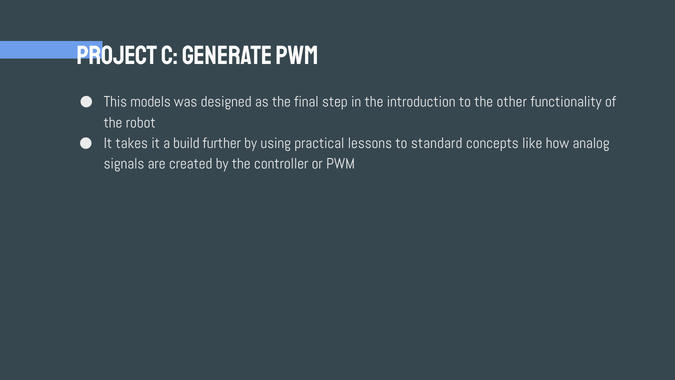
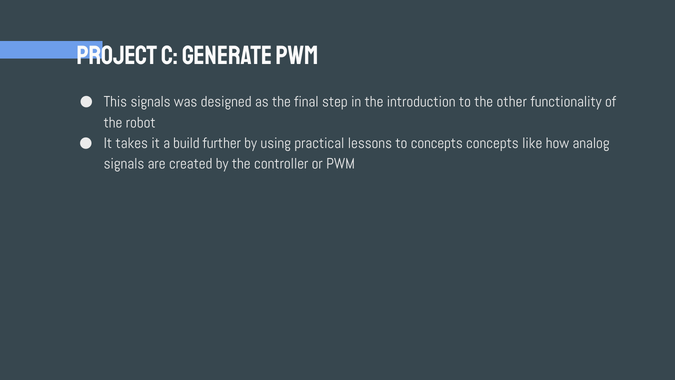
This models: models -> signals
to standard: standard -> concepts
